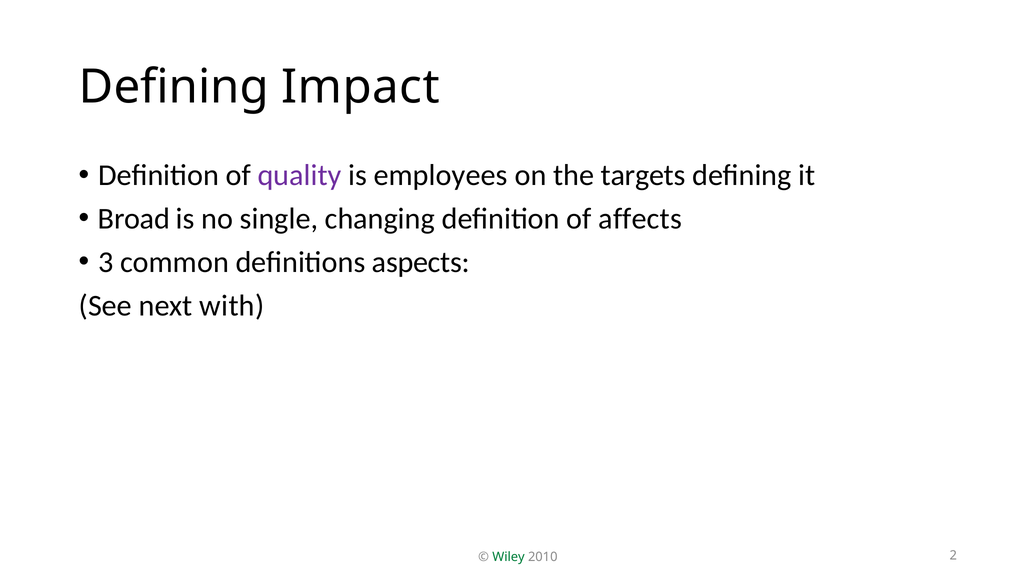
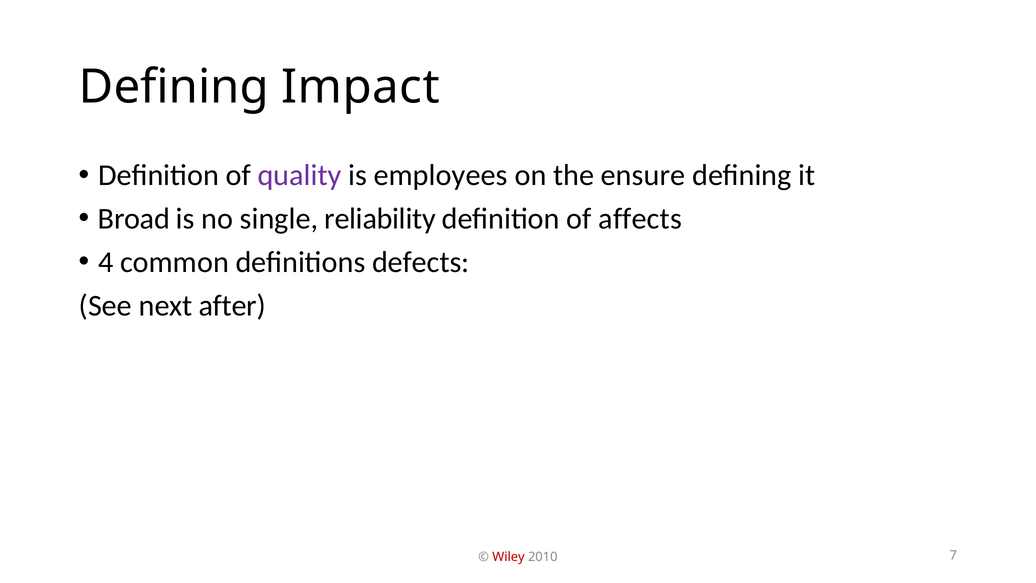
targets: targets -> ensure
changing: changing -> reliability
3: 3 -> 4
aspects: aspects -> defects
with: with -> after
Wiley colour: green -> red
2: 2 -> 7
